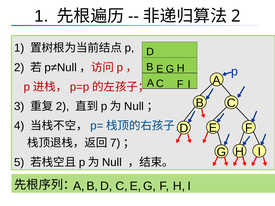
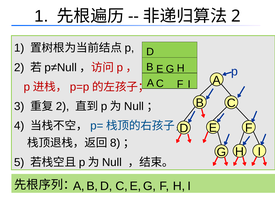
7: 7 -> 8
